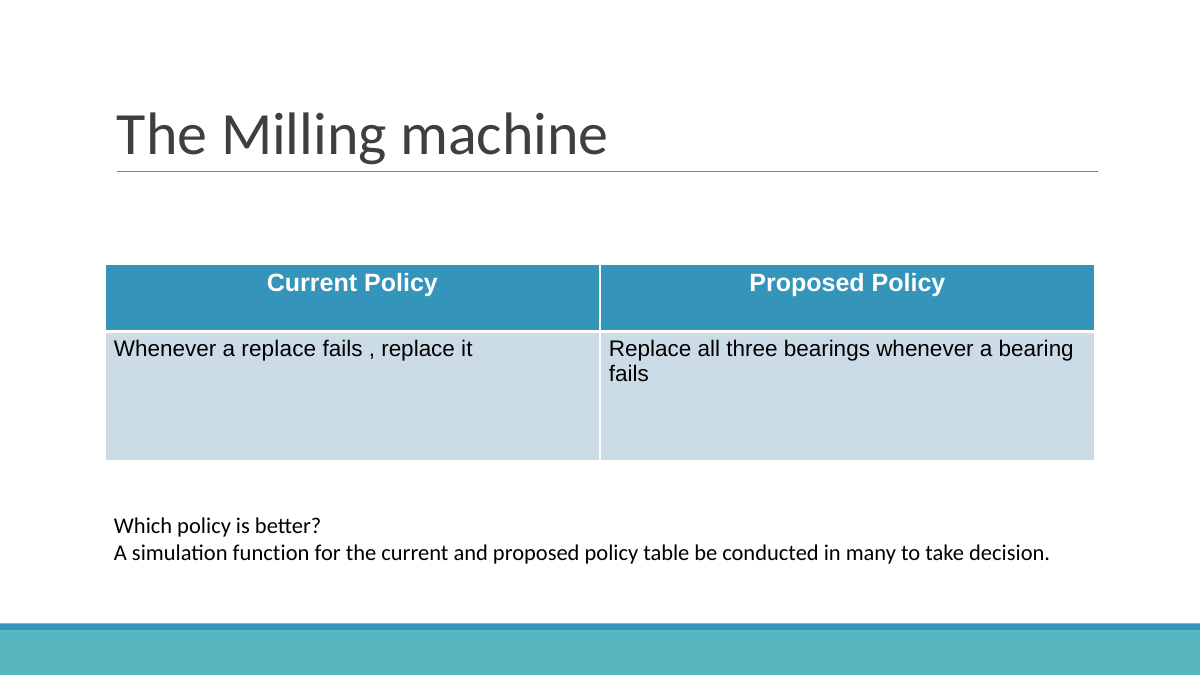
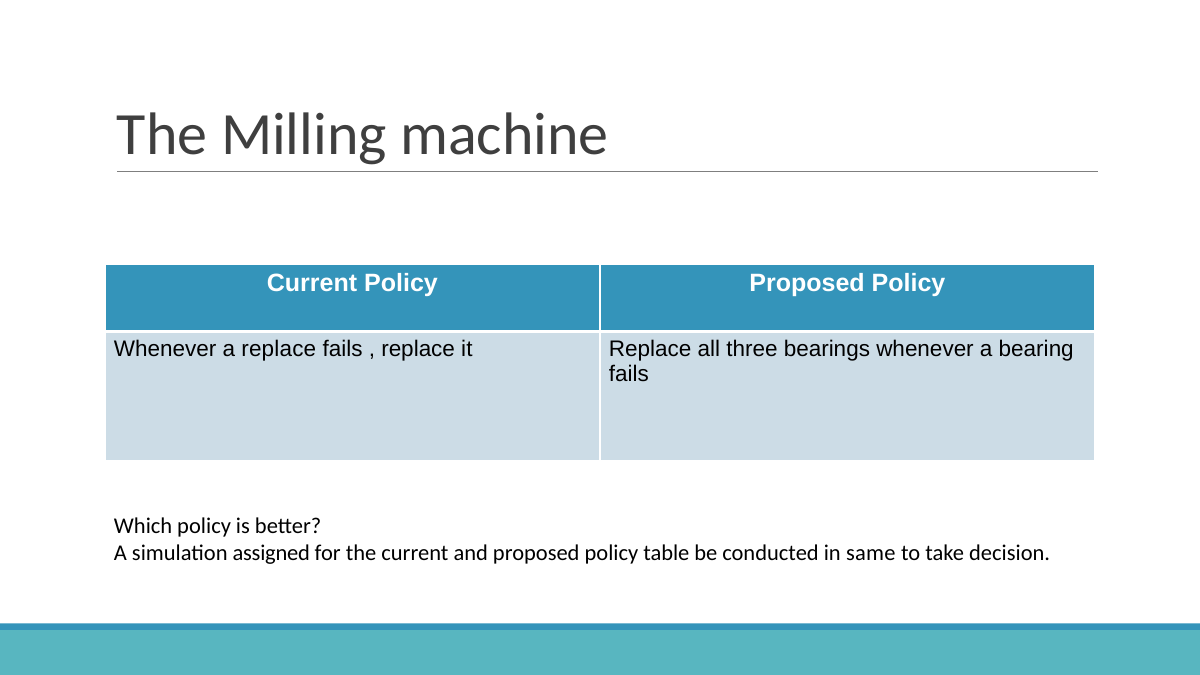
function: function -> assigned
many: many -> same
